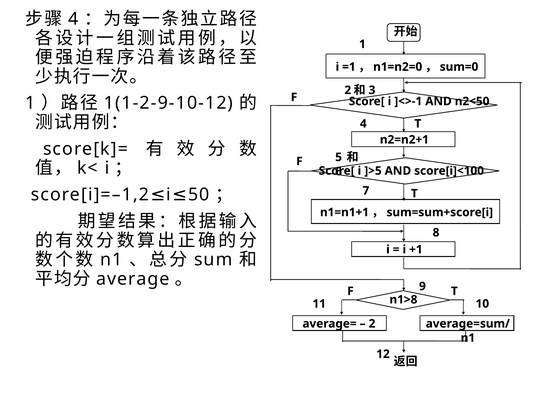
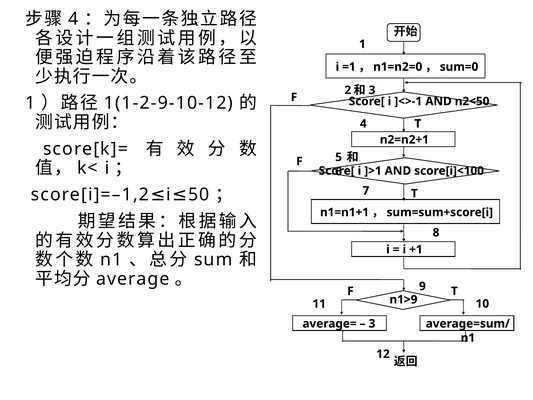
]>5: ]>5 -> ]>1
n1>8: n1>8 -> n1>9
2 at (372, 323): 2 -> 3
